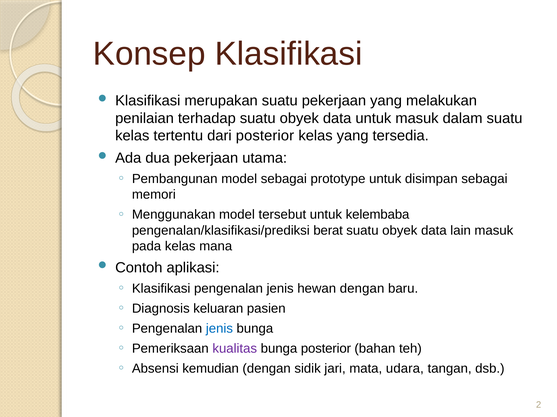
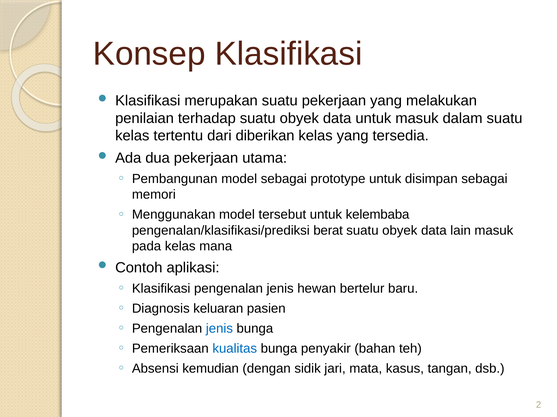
dari posterior: posterior -> diberikan
hewan dengan: dengan -> bertelur
kualitas colour: purple -> blue
bunga posterior: posterior -> penyakir
udara: udara -> kasus
